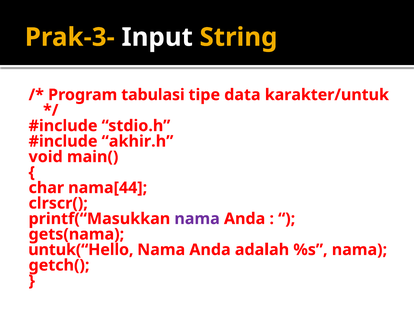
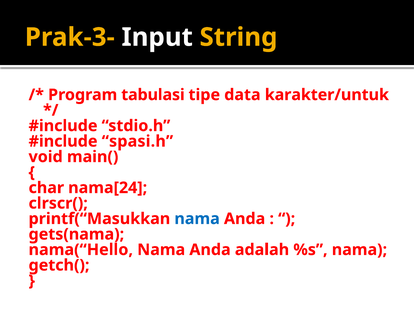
akhir.h: akhir.h -> spasi.h
nama[44: nama[44 -> nama[24
nama at (197, 218) colour: purple -> blue
untuk(“Hello: untuk(“Hello -> nama(“Hello
